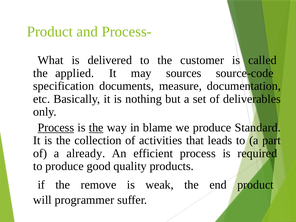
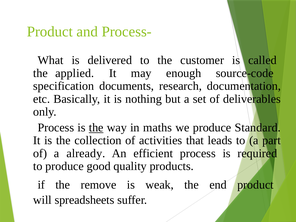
sources: sources -> enough
measure: measure -> research
Process at (56, 128) underline: present -> none
blame: blame -> maths
programmer: programmer -> spreadsheets
